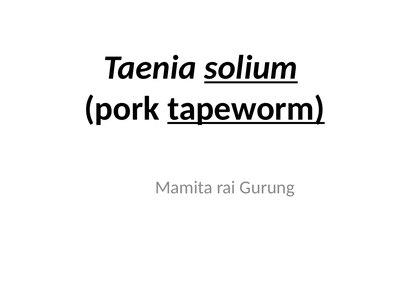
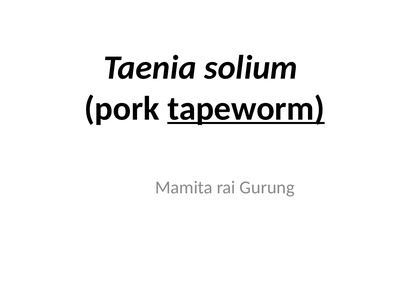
solium underline: present -> none
